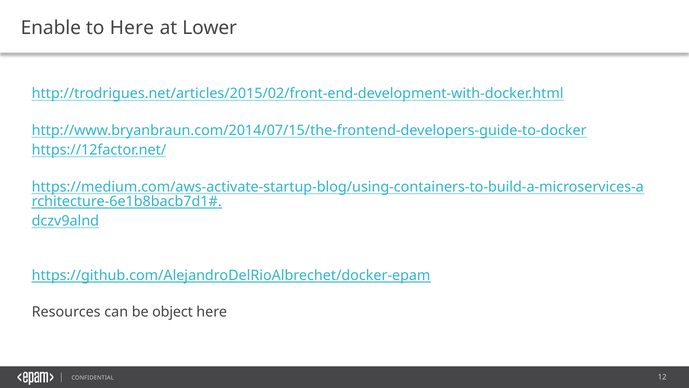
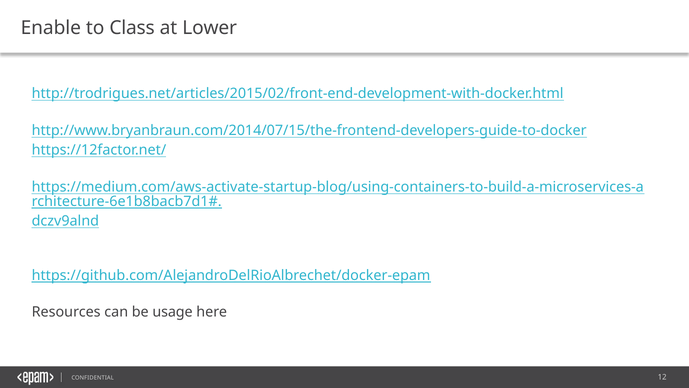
to Here: Here -> Class
object: object -> usage
